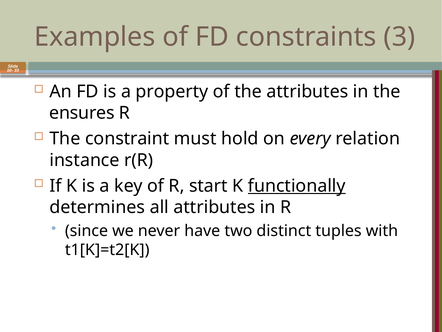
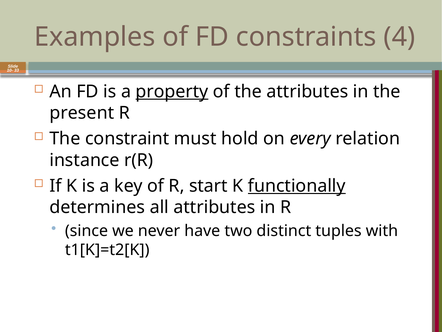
3: 3 -> 4
property underline: none -> present
ensures: ensures -> present
